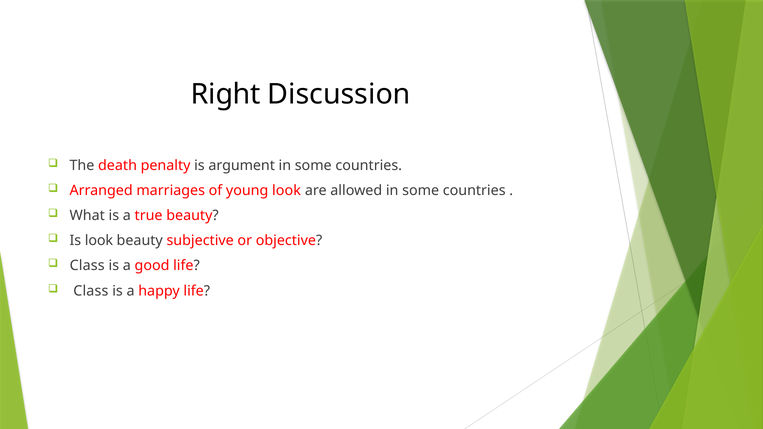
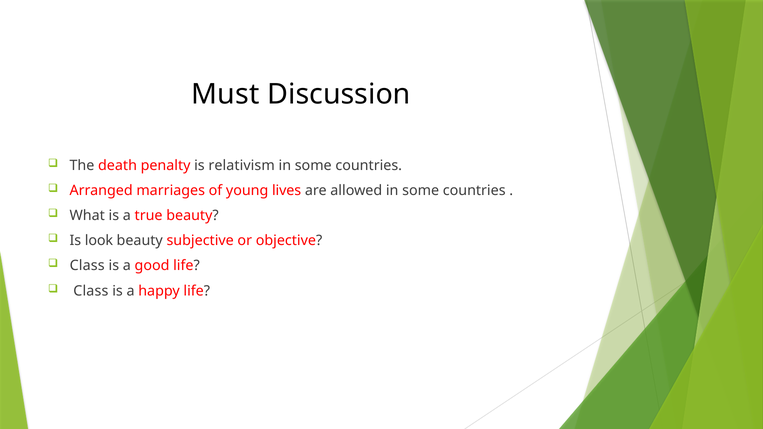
Right: Right -> Must
argument: argument -> relativism
young look: look -> lives
